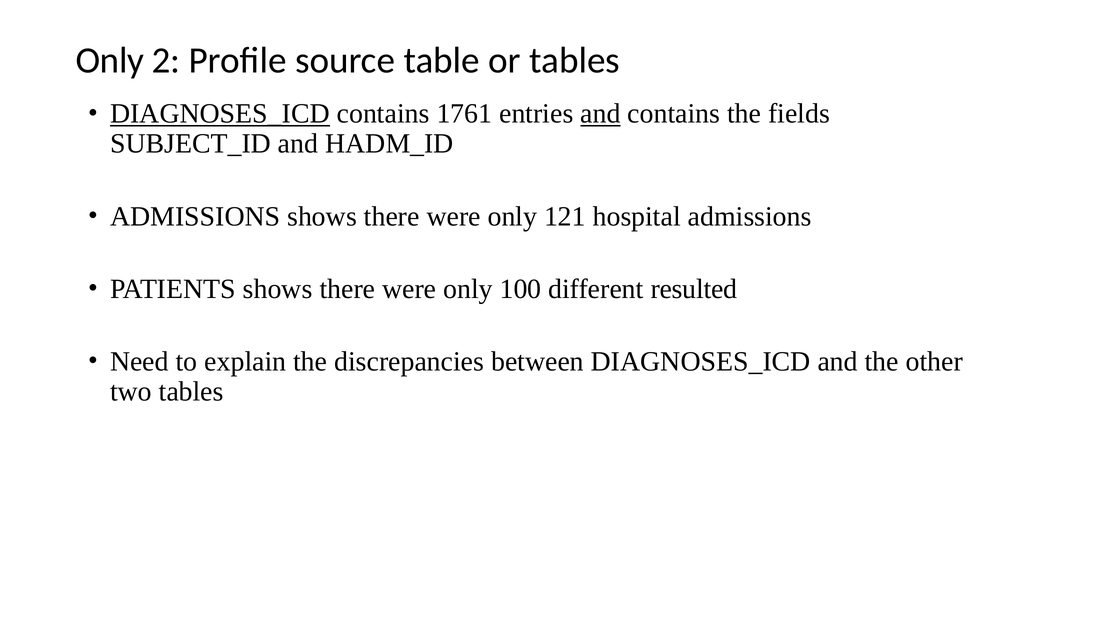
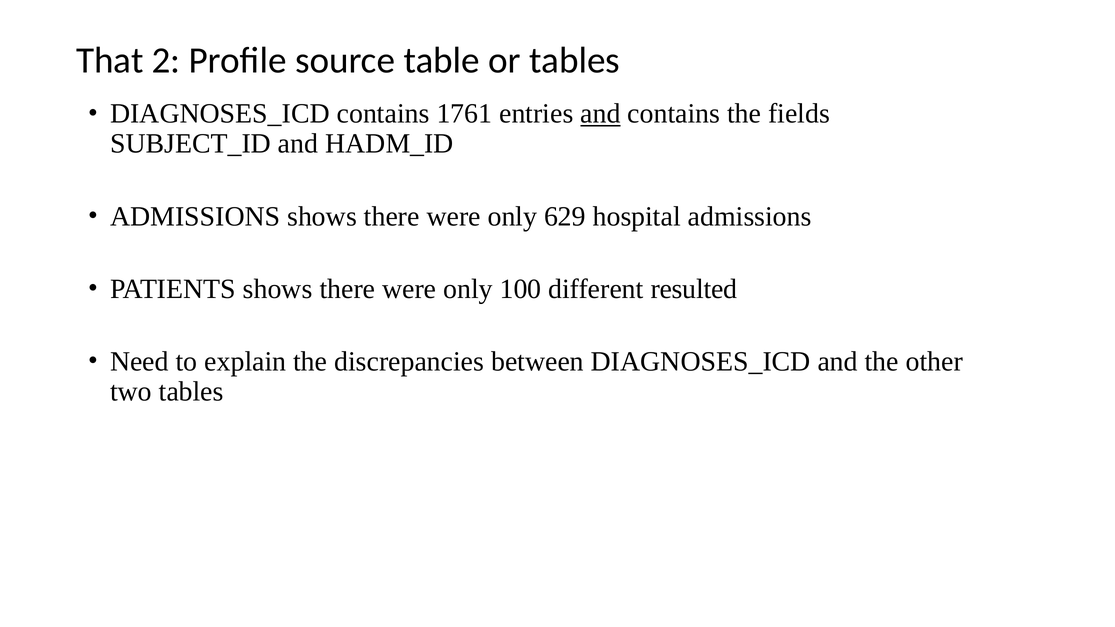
Only at (110, 60): Only -> That
DIAGNOSES_ICD at (220, 114) underline: present -> none
121: 121 -> 629
